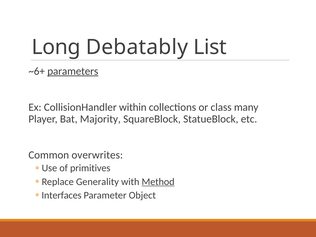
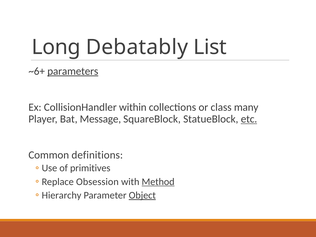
Majority: Majority -> Message
etc underline: none -> present
overwrites: overwrites -> definitions
Generality: Generality -> Obsession
Interfaces: Interfaces -> Hierarchy
Object underline: none -> present
